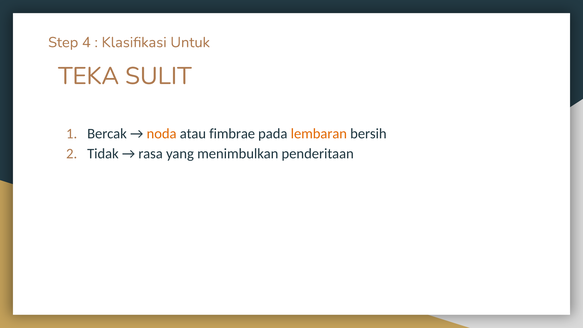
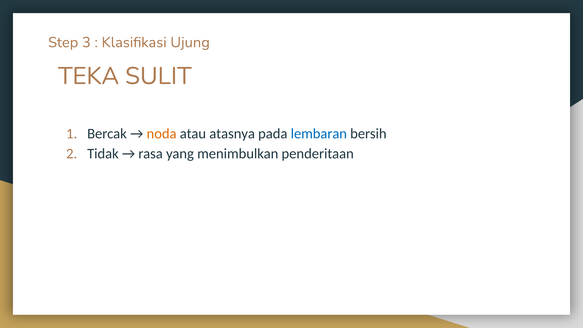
4: 4 -> 3
Untuk: Untuk -> Ujung
fimbrae: fimbrae -> atasnya
lembaran colour: orange -> blue
